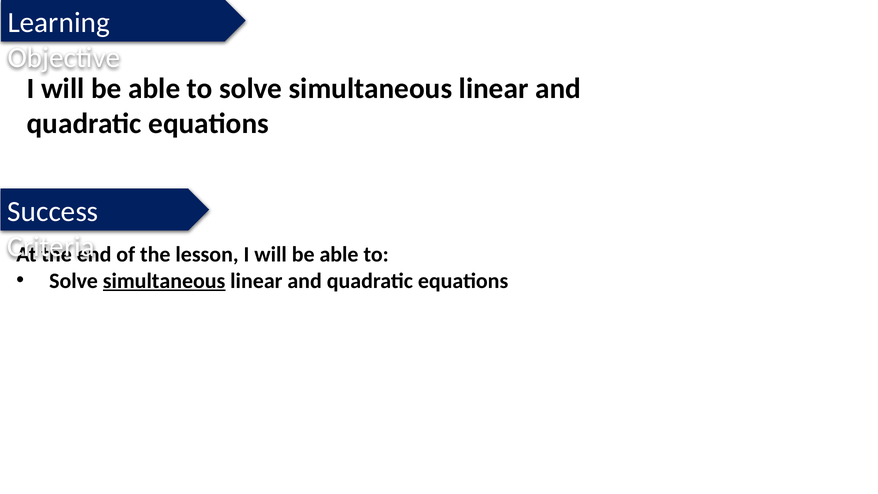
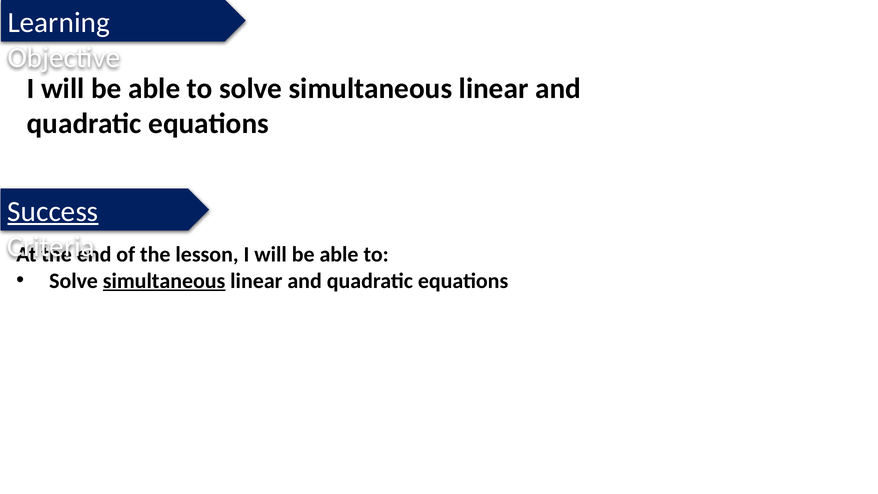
Success underline: none -> present
